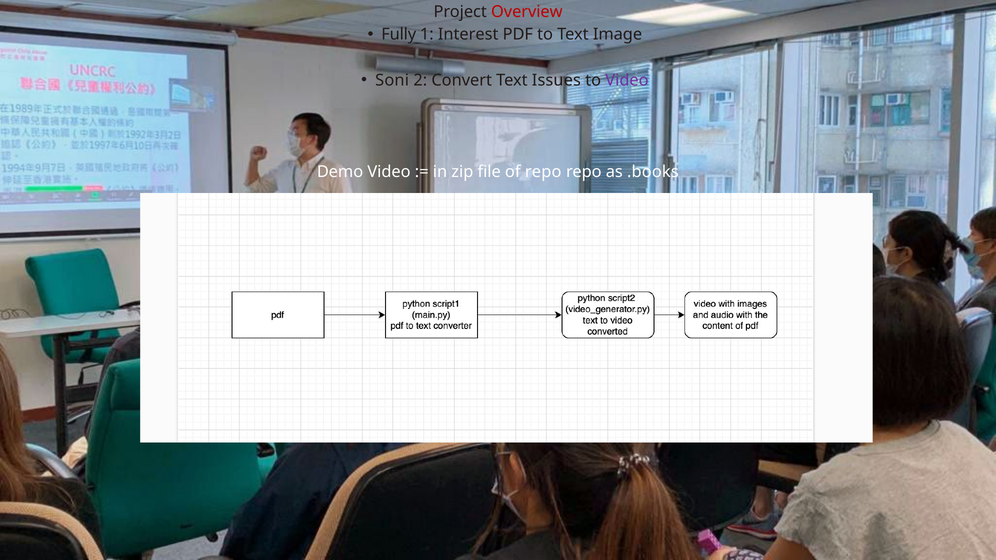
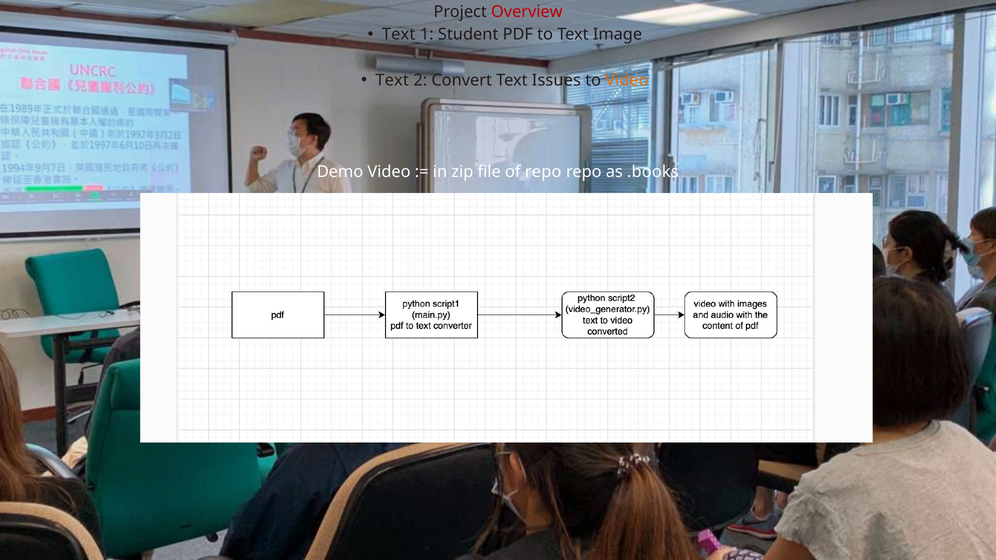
Fully at (399, 35): Fully -> Text
Interest: Interest -> Student
Soni at (392, 80): Soni -> Text
Video at (627, 80) colour: purple -> orange
